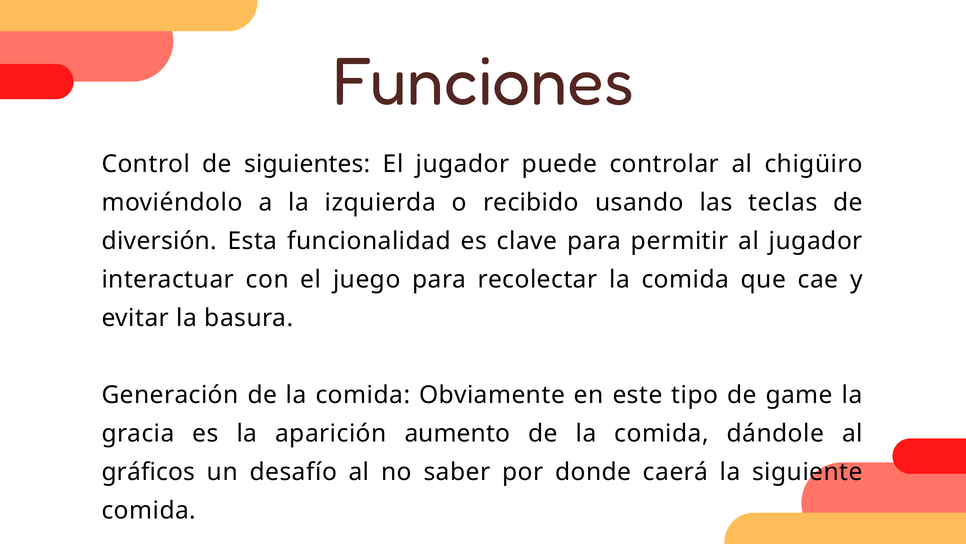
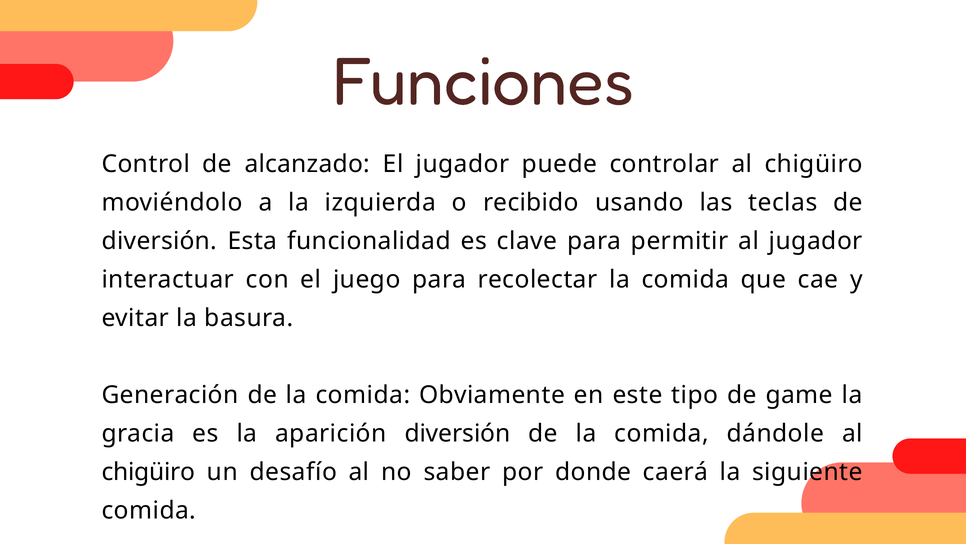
siguientes: siguientes -> alcanzado
aparición aumento: aumento -> diversión
gráficos at (148, 472): gráficos -> chigüiro
